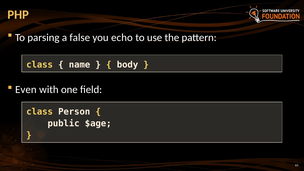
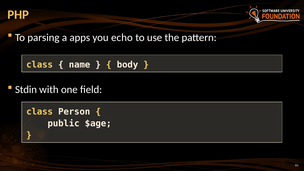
false: false -> apps
Even: Even -> Stdin
